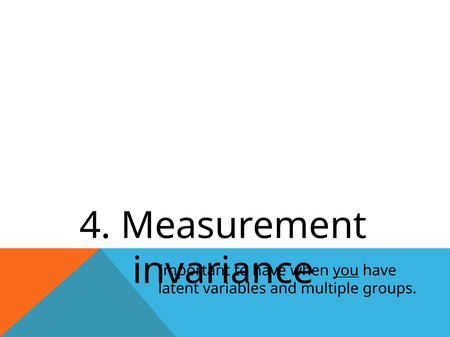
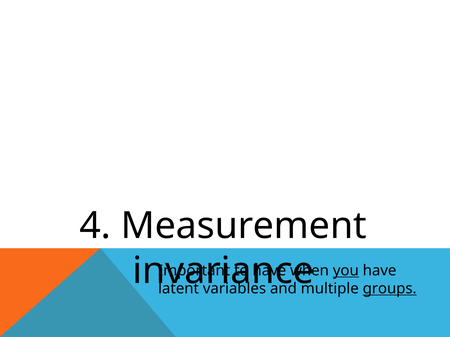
groups underline: none -> present
